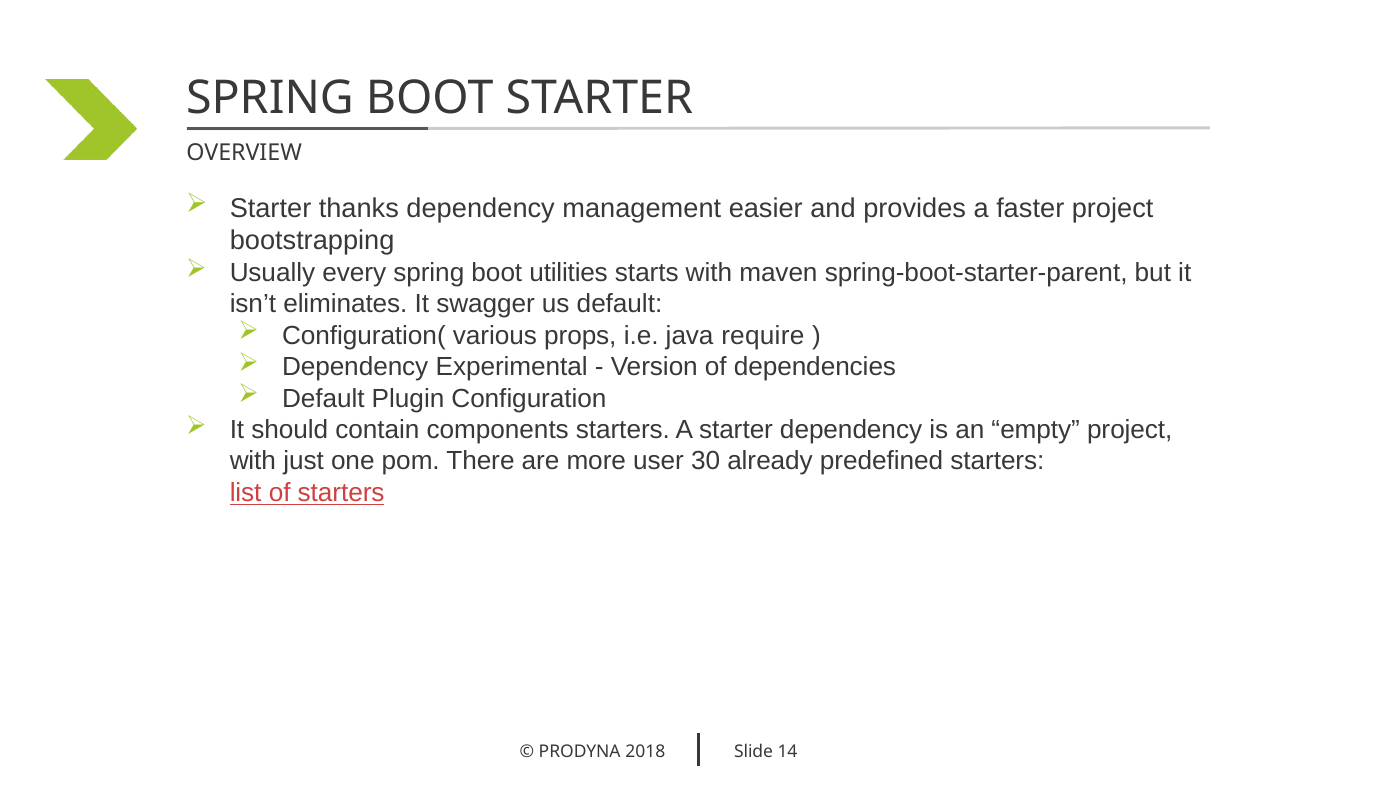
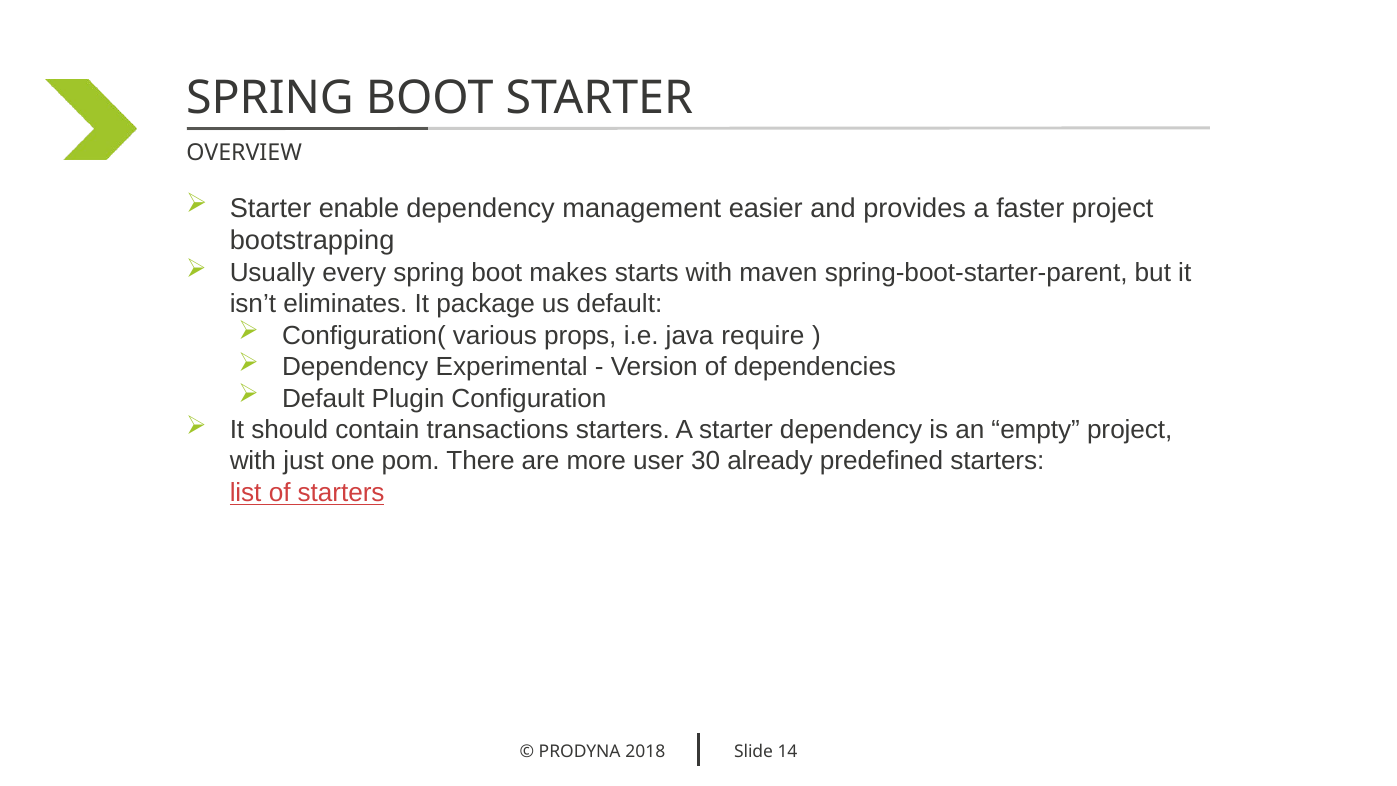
thanks: thanks -> enable
utilities: utilities -> makes
swagger: swagger -> package
components: components -> transactions
